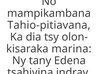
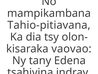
marina: marina -> vaovao
